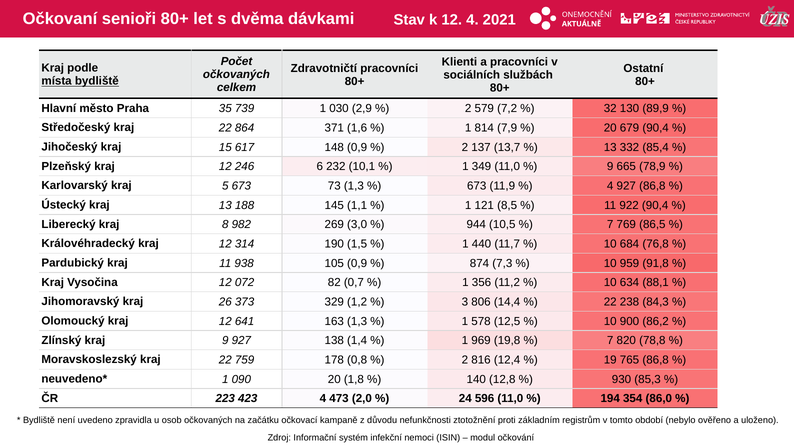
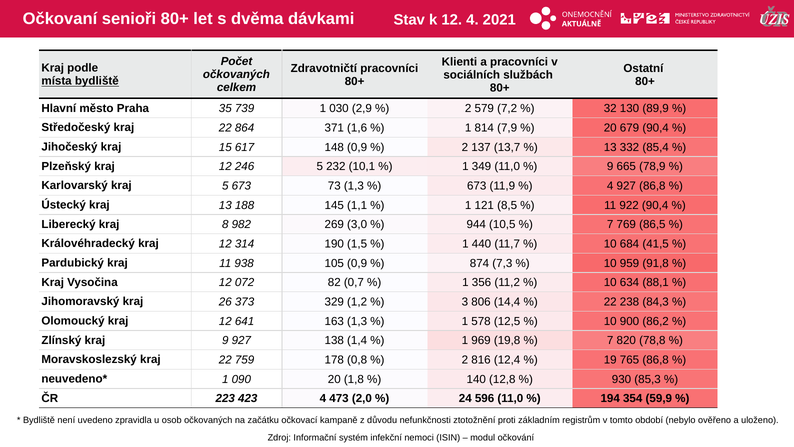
246 6: 6 -> 5
76,8: 76,8 -> 41,5
86,0: 86,0 -> 59,9
